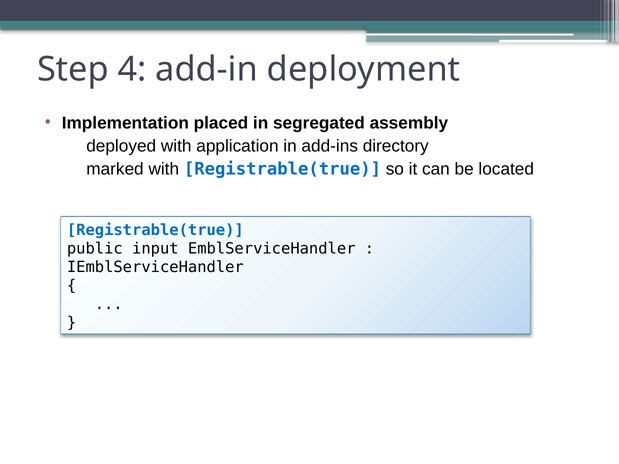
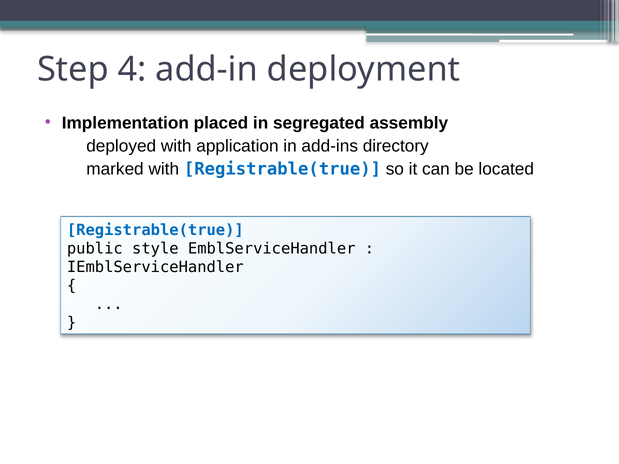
input: input -> style
